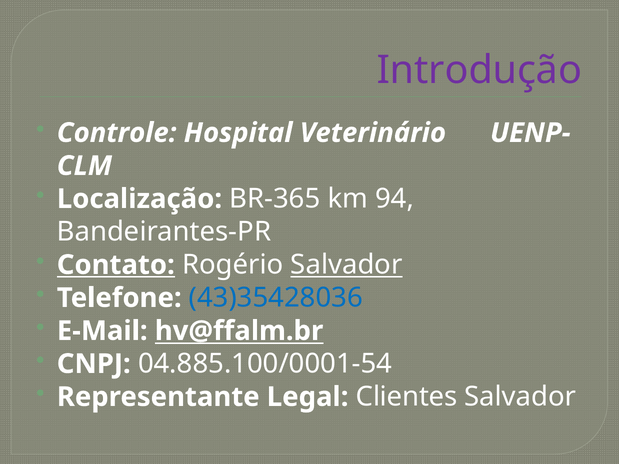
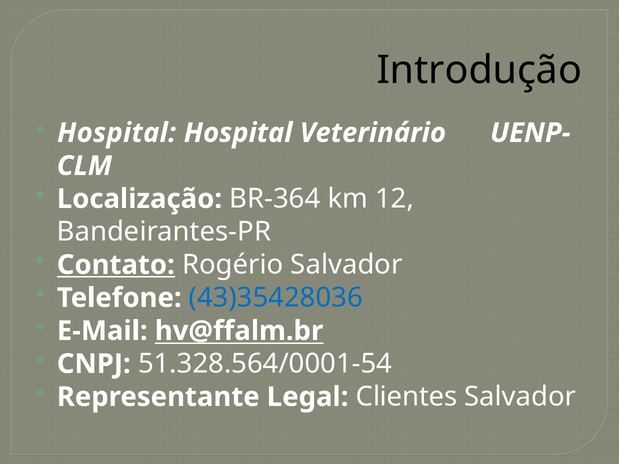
Introdução colour: purple -> black
Controle at (117, 133): Controle -> Hospital
BR-365: BR-365 -> BR-364
94: 94 -> 12
Salvador at (346, 265) underline: present -> none
04.885.100/0001-54: 04.885.100/0001-54 -> 51.328.564/0001-54
